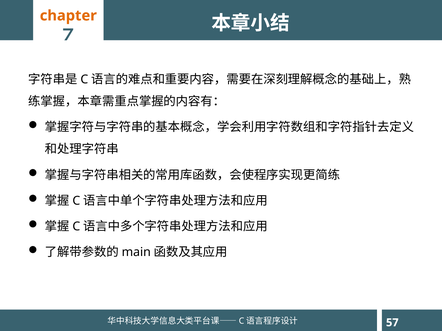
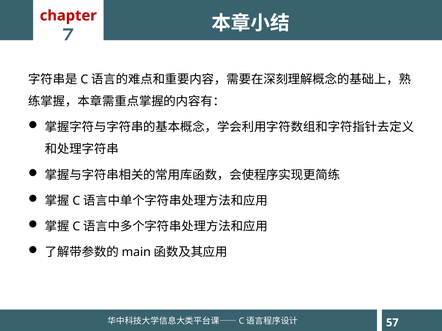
chapter colour: orange -> red
